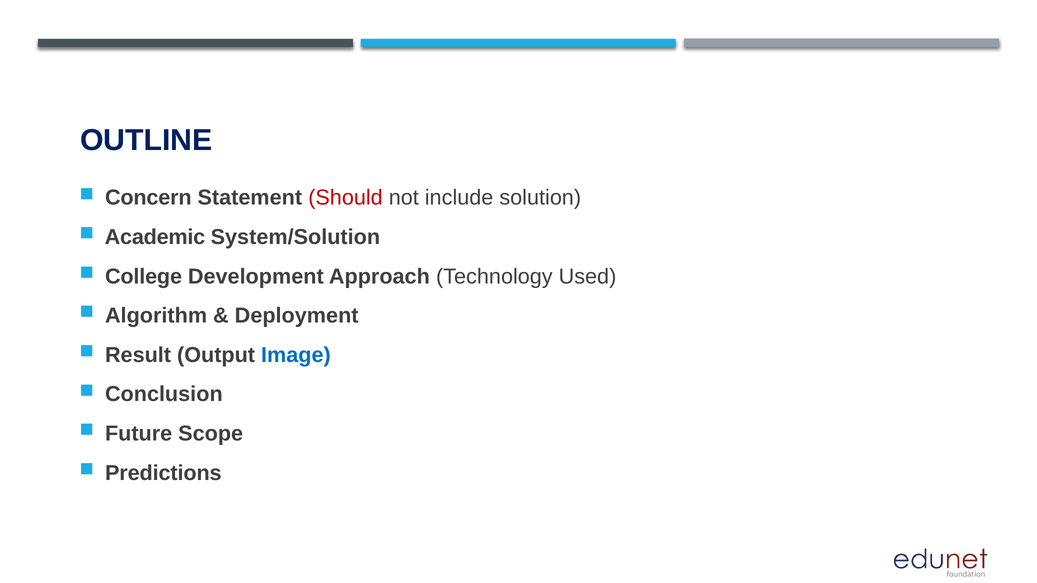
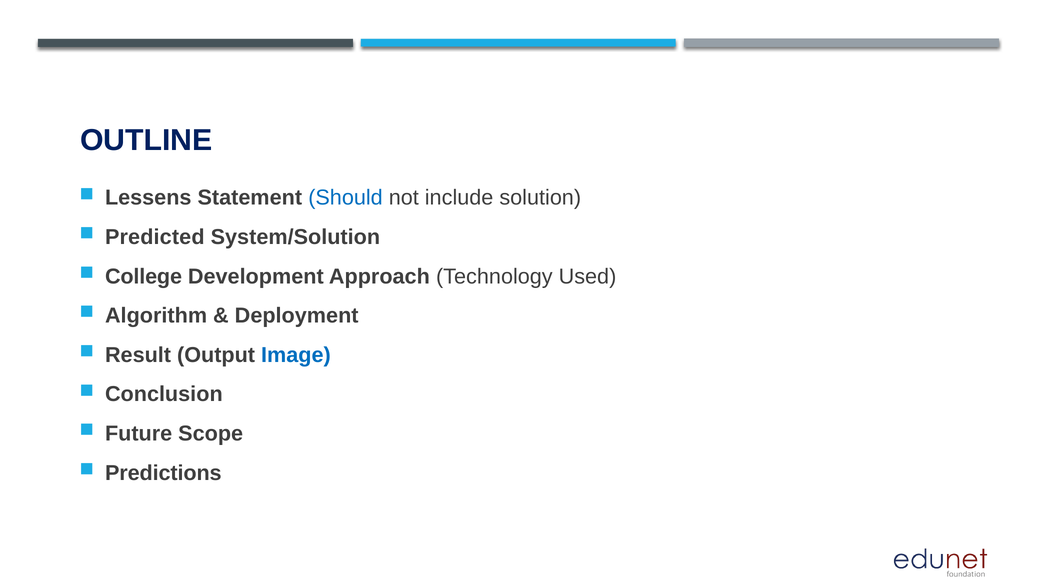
Concern: Concern -> Lessens
Should colour: red -> blue
Academic: Academic -> Predicted
